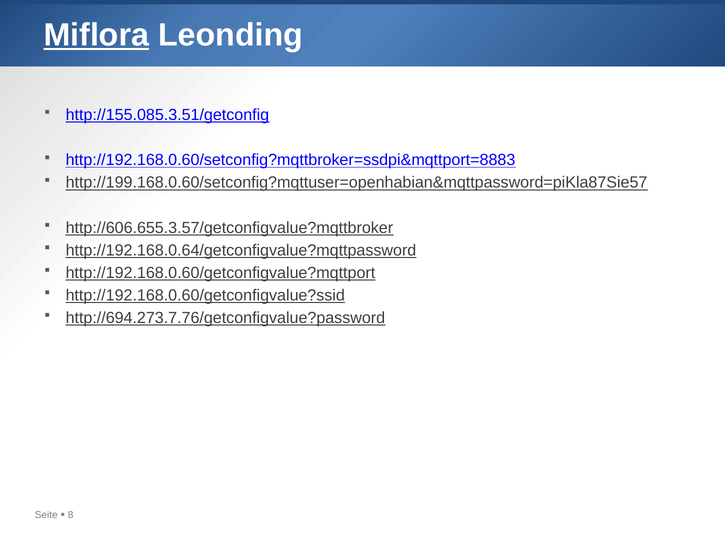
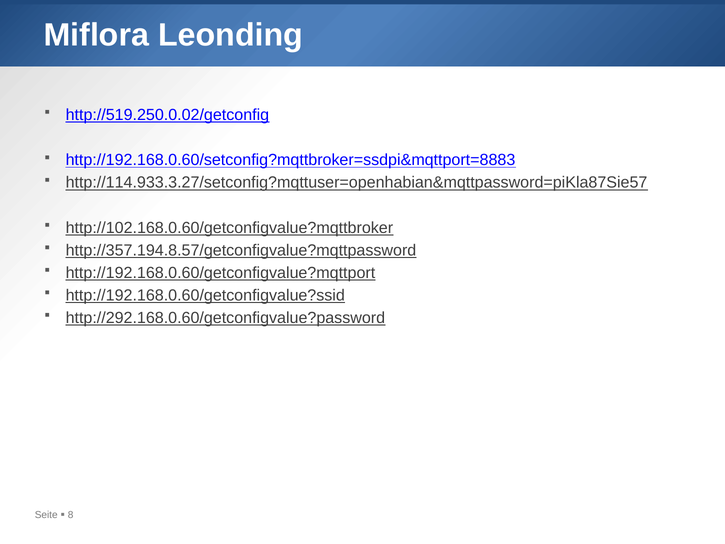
Miflora underline: present -> none
http://155.085.3.51/getconfig: http://155.085.3.51/getconfig -> http://519.250.0.02/getconfig
http://199.168.0.60/setconfig?mqttuser=openhabian&mqttpassword=piKla87Sie57: http://199.168.0.60/setconfig?mqttuser=openhabian&mqttpassword=piKla87Sie57 -> http://114.933.3.27/setconfig?mqttuser=openhabian&mqttpassword=piKla87Sie57
http://606.655.3.57/getconfigvalue?mqttbroker: http://606.655.3.57/getconfigvalue?mqttbroker -> http://102.168.0.60/getconfigvalue?mqttbroker
http://192.168.0.64/getconfigvalue?mqttpassword: http://192.168.0.64/getconfigvalue?mqttpassword -> http://357.194.8.57/getconfigvalue?mqttpassword
http://694.273.7.76/getconfigvalue?password: http://694.273.7.76/getconfigvalue?password -> http://292.168.0.60/getconfigvalue?password
